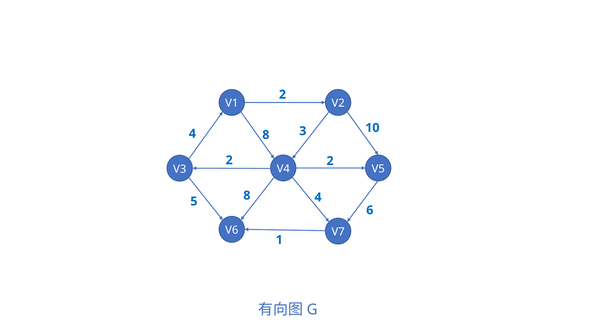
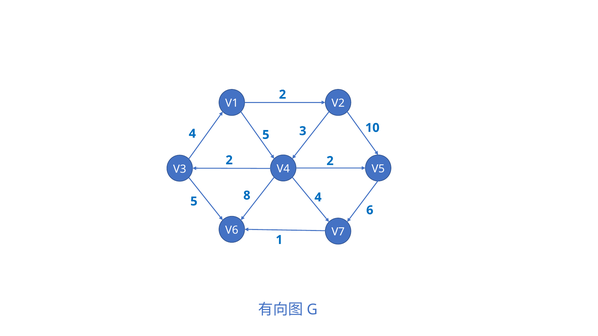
4 8: 8 -> 5
